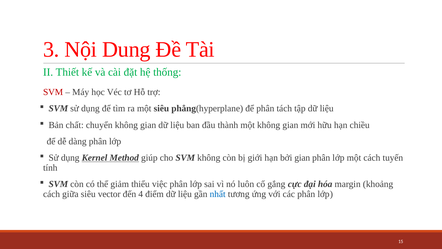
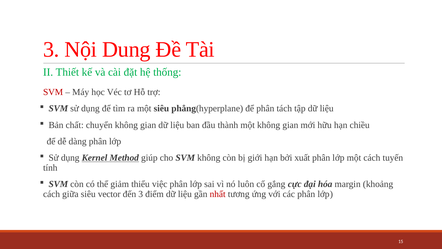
bởi gian: gian -> xuất
đến 4: 4 -> 3
nhất colour: blue -> red
